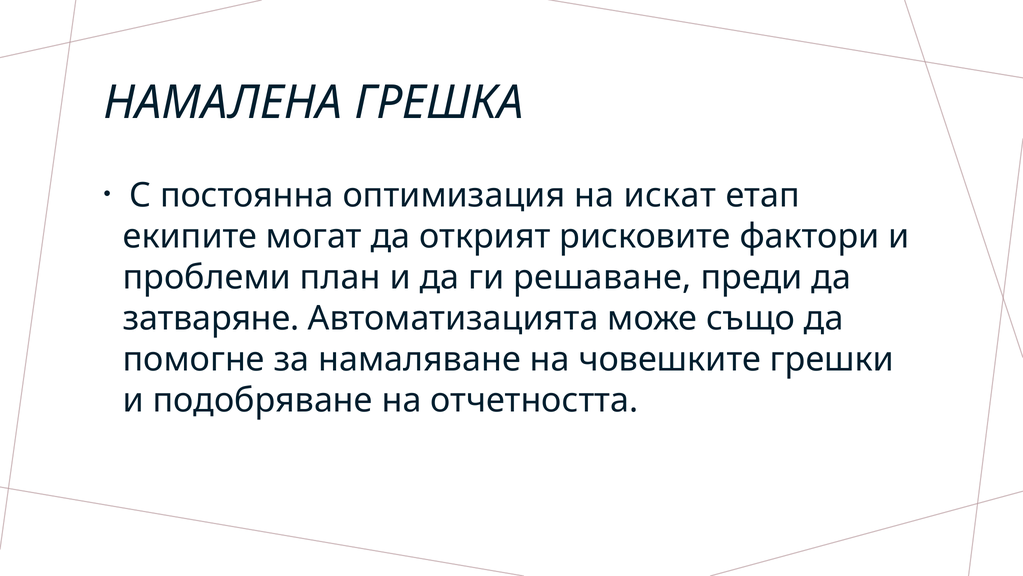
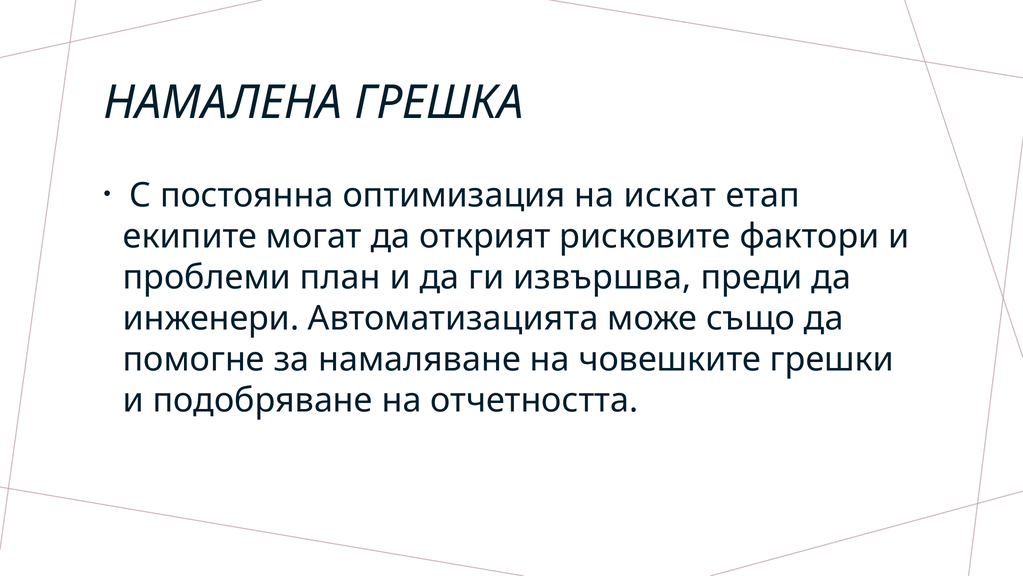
решаване: решаване -> извършва
затваряне: затваряне -> инженери
